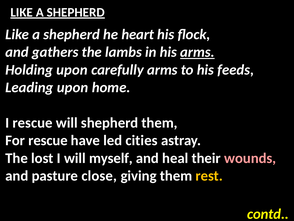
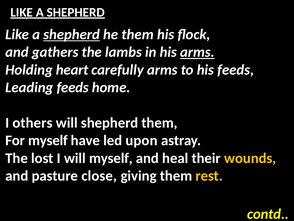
shepherd at (72, 34) underline: none -> present
he heart: heart -> them
Holding upon: upon -> heart
Leading upon: upon -> feeds
I rescue: rescue -> others
For rescue: rescue -> myself
cities: cities -> upon
wounds colour: pink -> yellow
